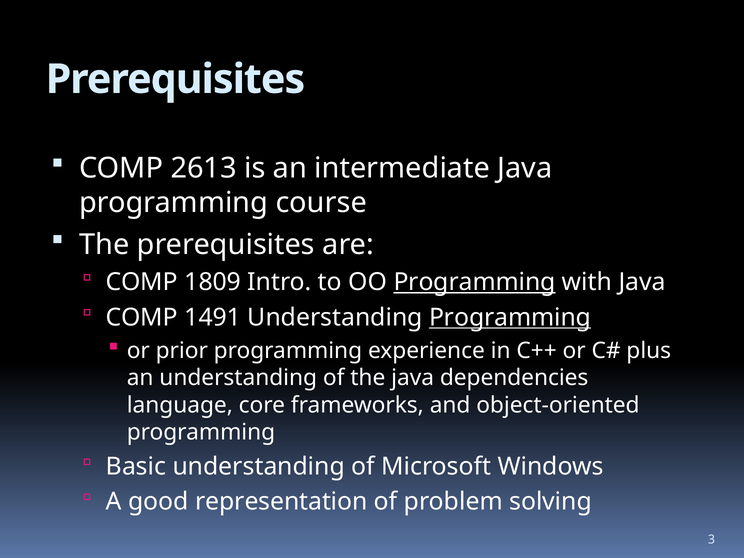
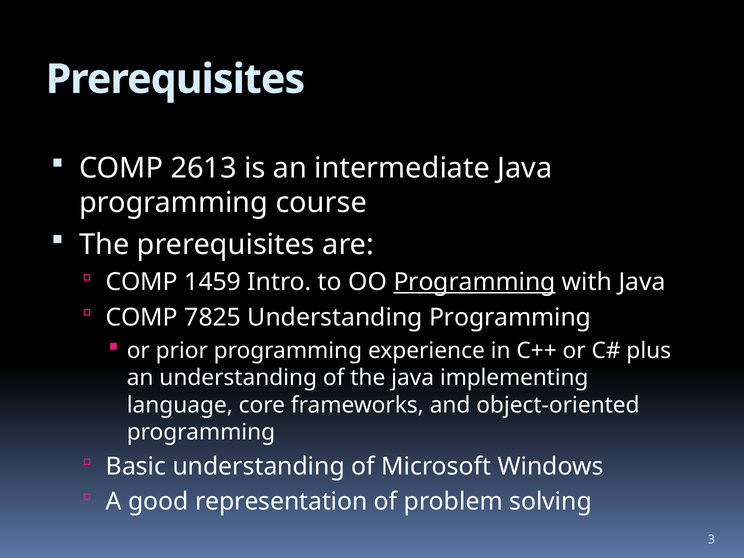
1809: 1809 -> 1459
1491: 1491 -> 7825
Programming at (510, 317) underline: present -> none
dependencies: dependencies -> implementing
